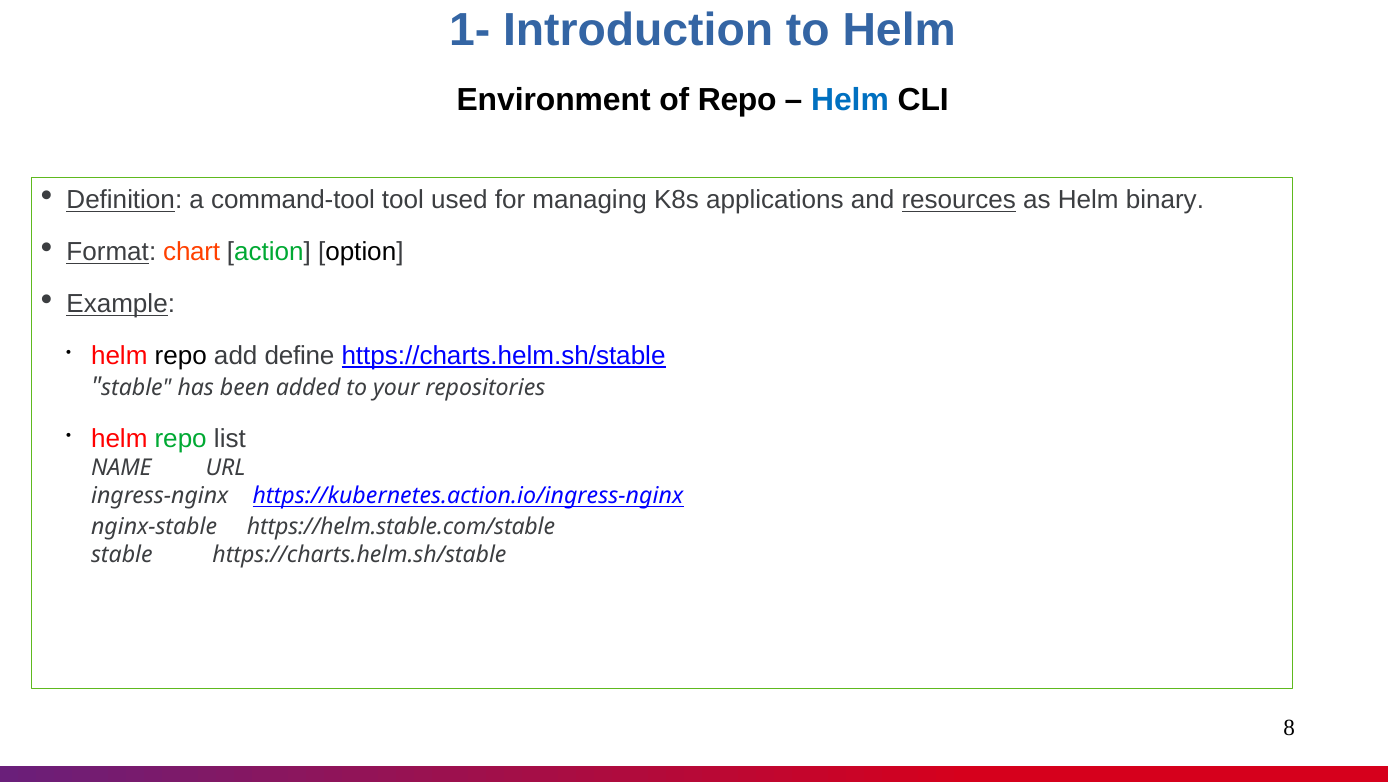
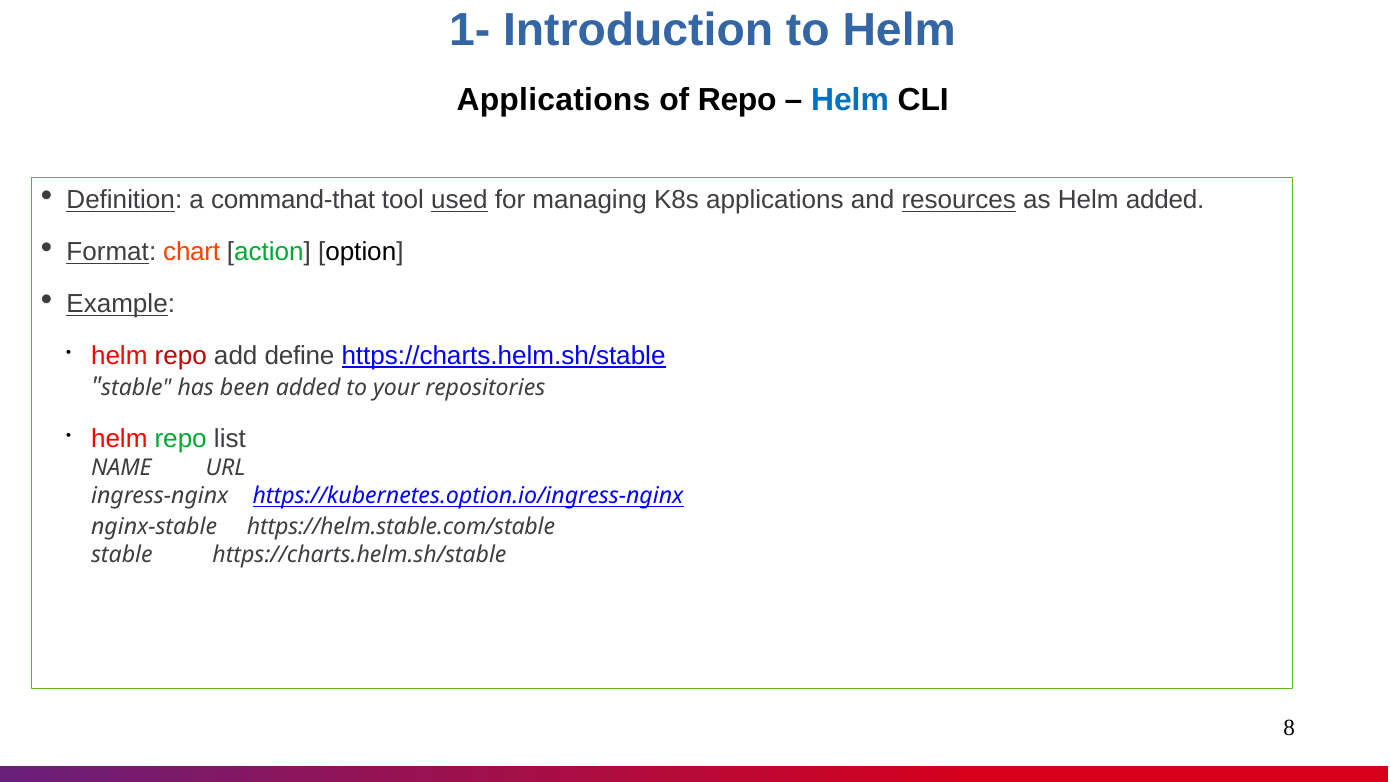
Environment at (554, 100): Environment -> Applications
command-tool: command-tool -> command-that
used underline: none -> present
Helm binary: binary -> added
repo at (181, 356) colour: black -> red
https://kubernetes.action.io/ingress-nginx: https://kubernetes.action.io/ingress-nginx -> https://kubernetes.option.io/ingress-nginx
